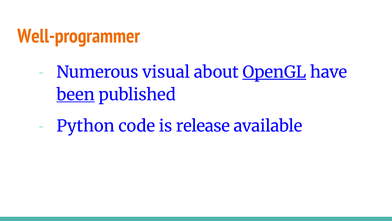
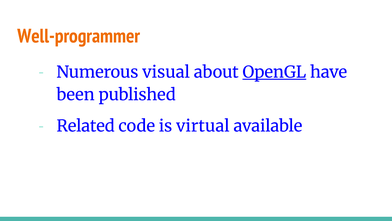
been underline: present -> none
Python: Python -> Related
release: release -> virtual
